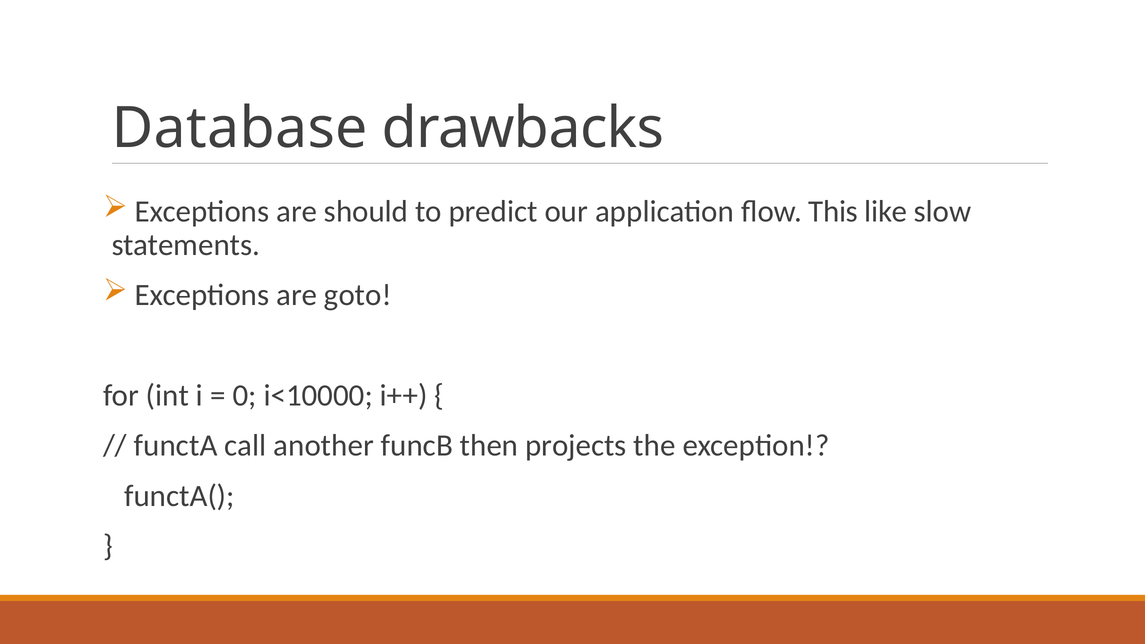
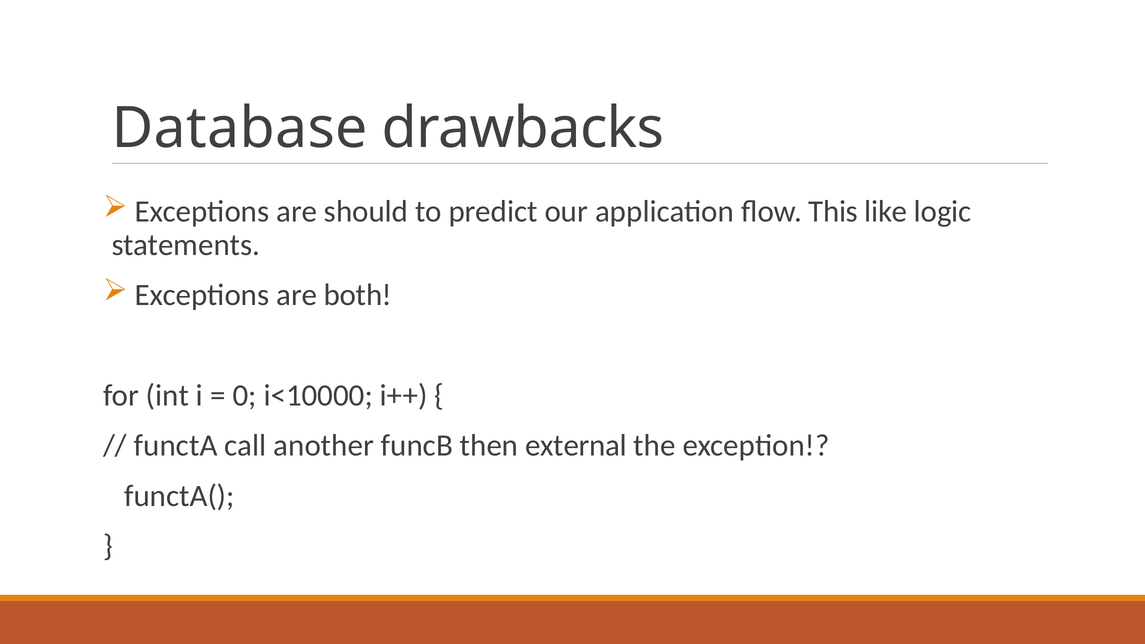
slow: slow -> logic
goto: goto -> both
projects: projects -> external
